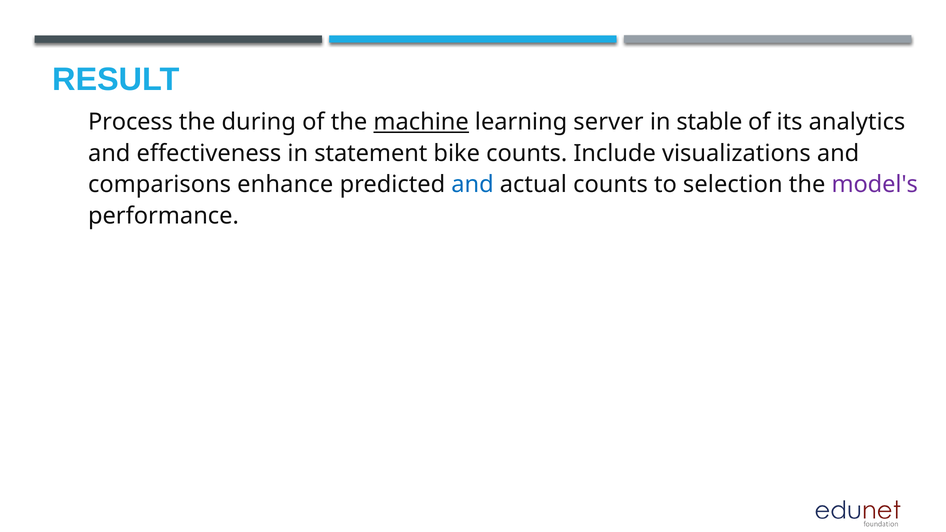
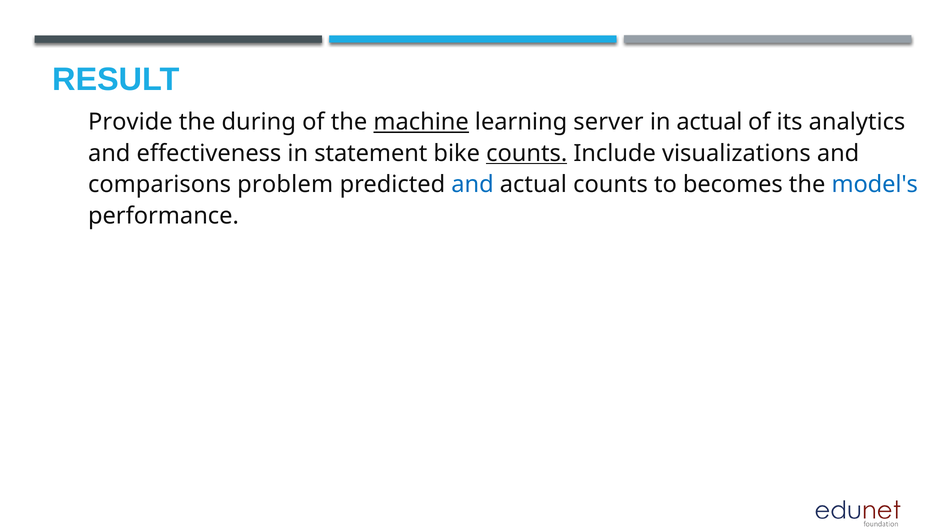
Process: Process -> Provide
in stable: stable -> actual
counts at (527, 153) underline: none -> present
enhance: enhance -> problem
selection: selection -> becomes
model's colour: purple -> blue
